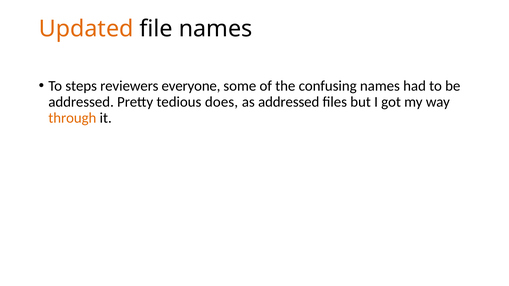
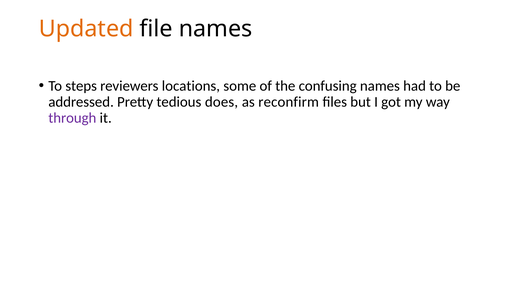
everyone: everyone -> locations
as addressed: addressed -> reconfirm
through colour: orange -> purple
